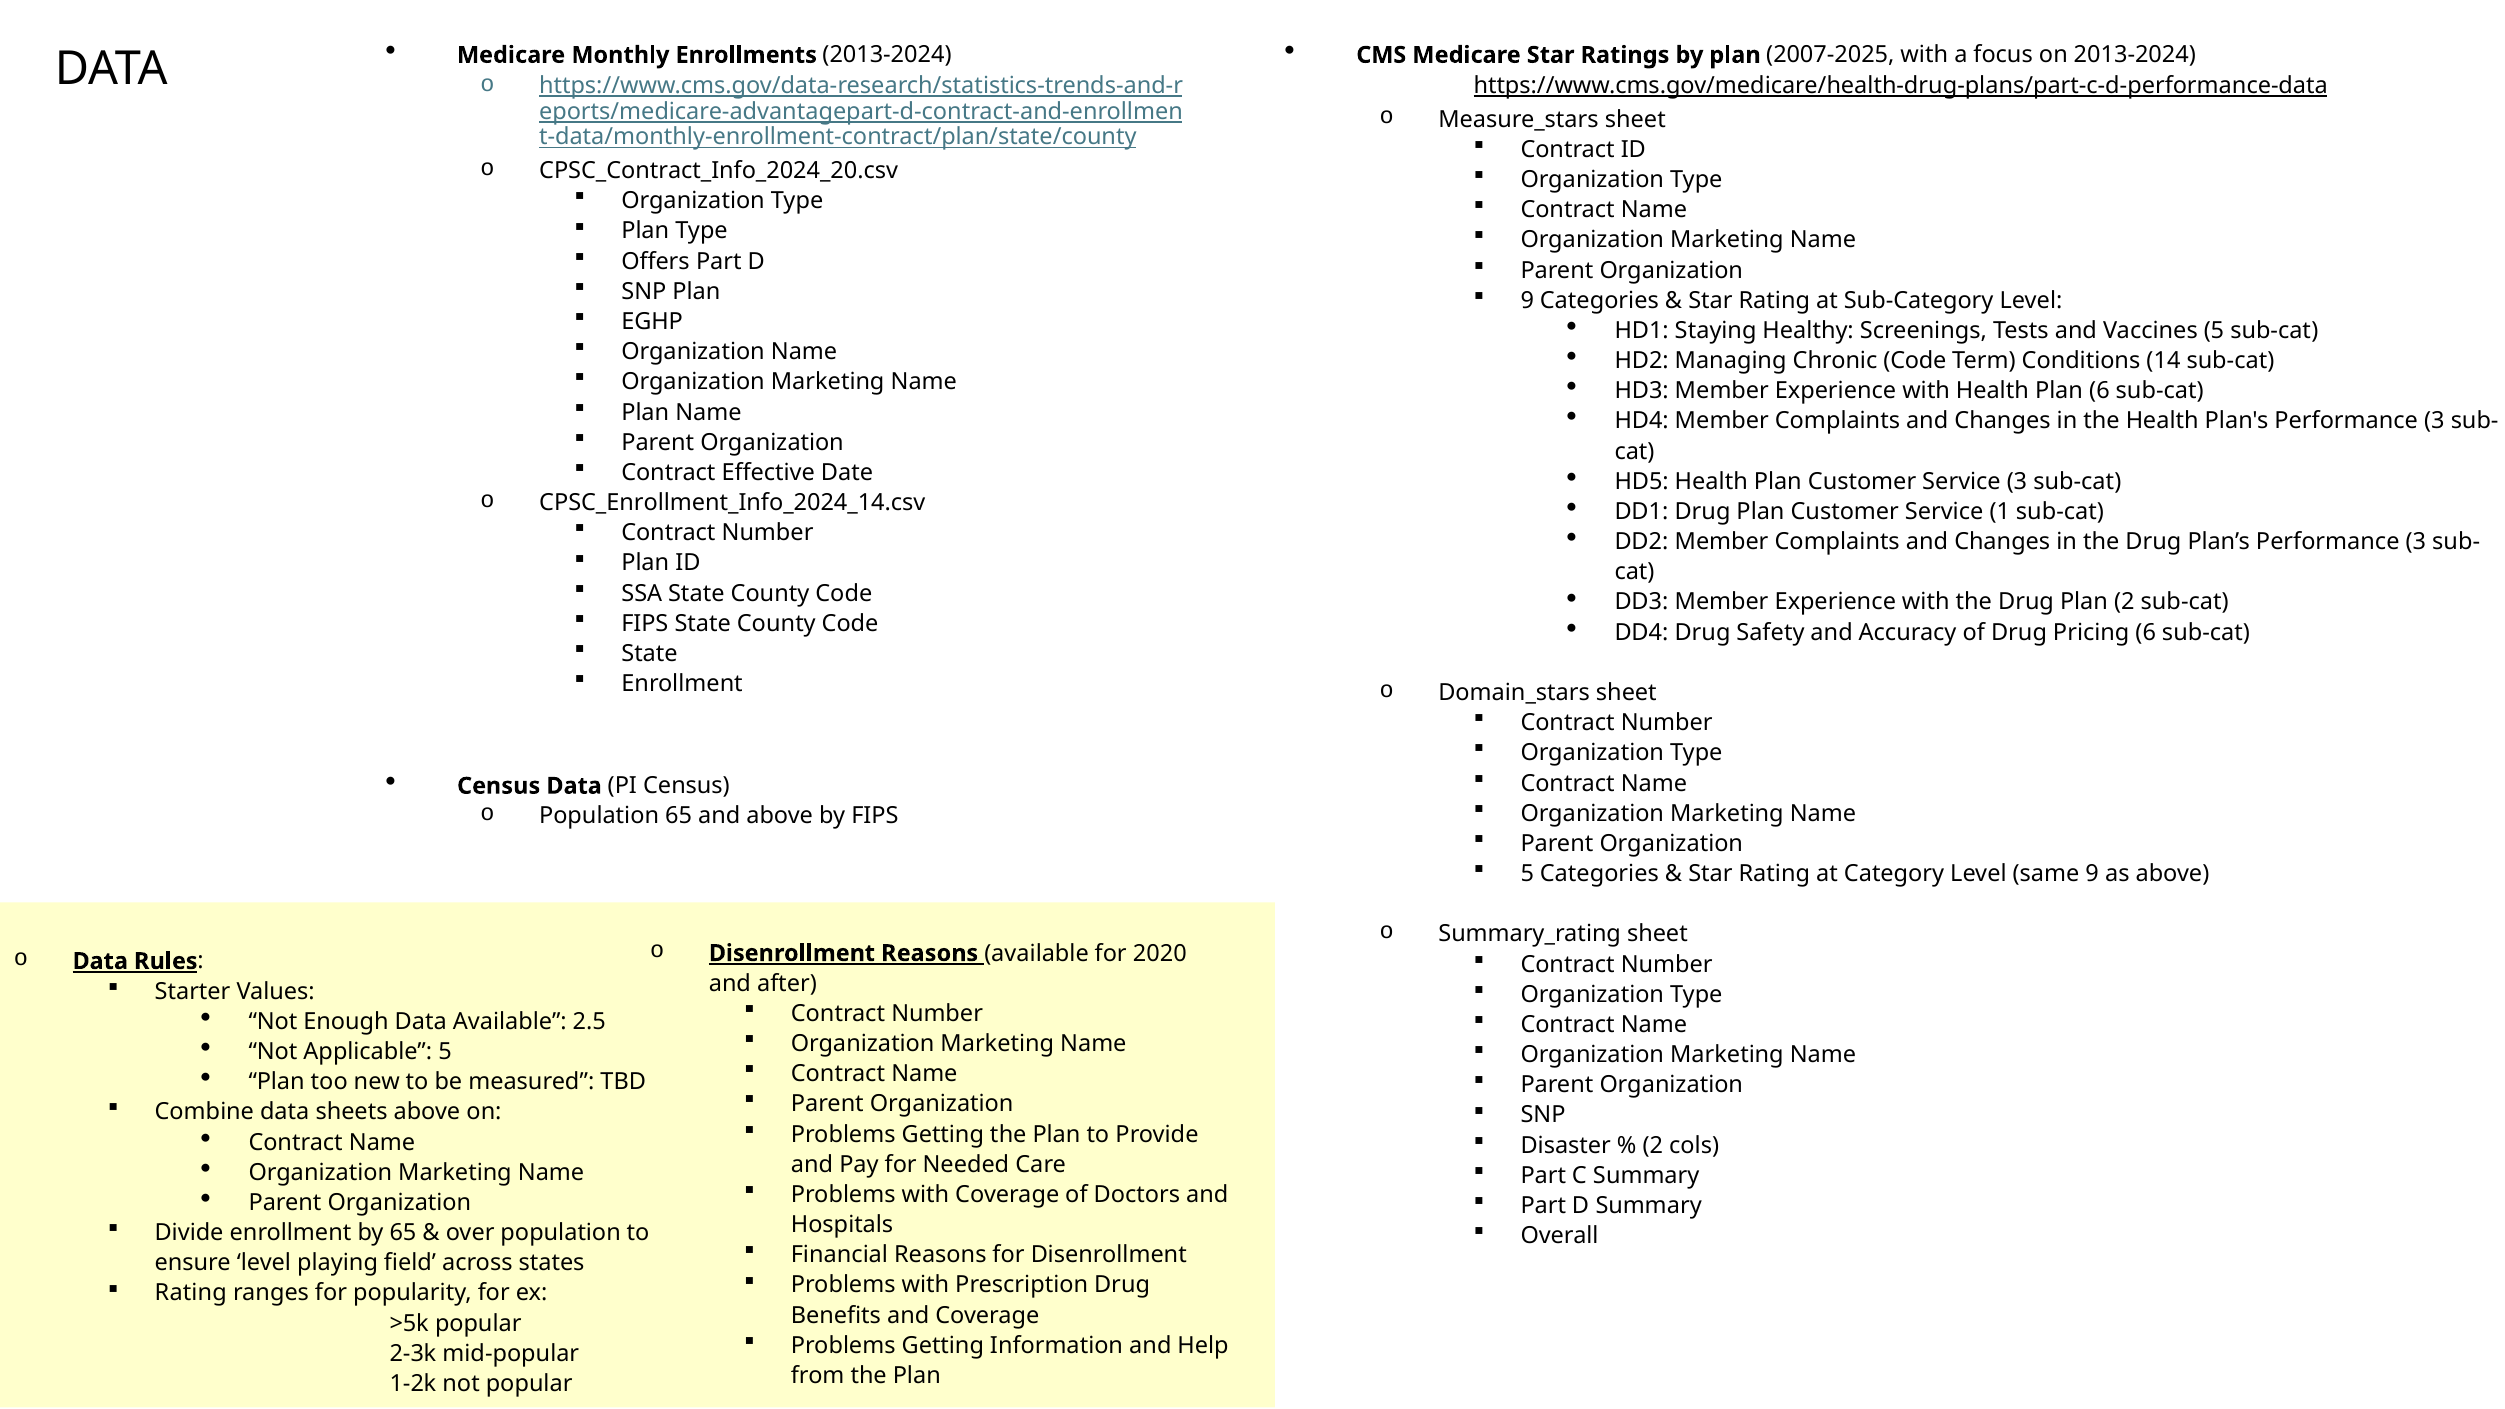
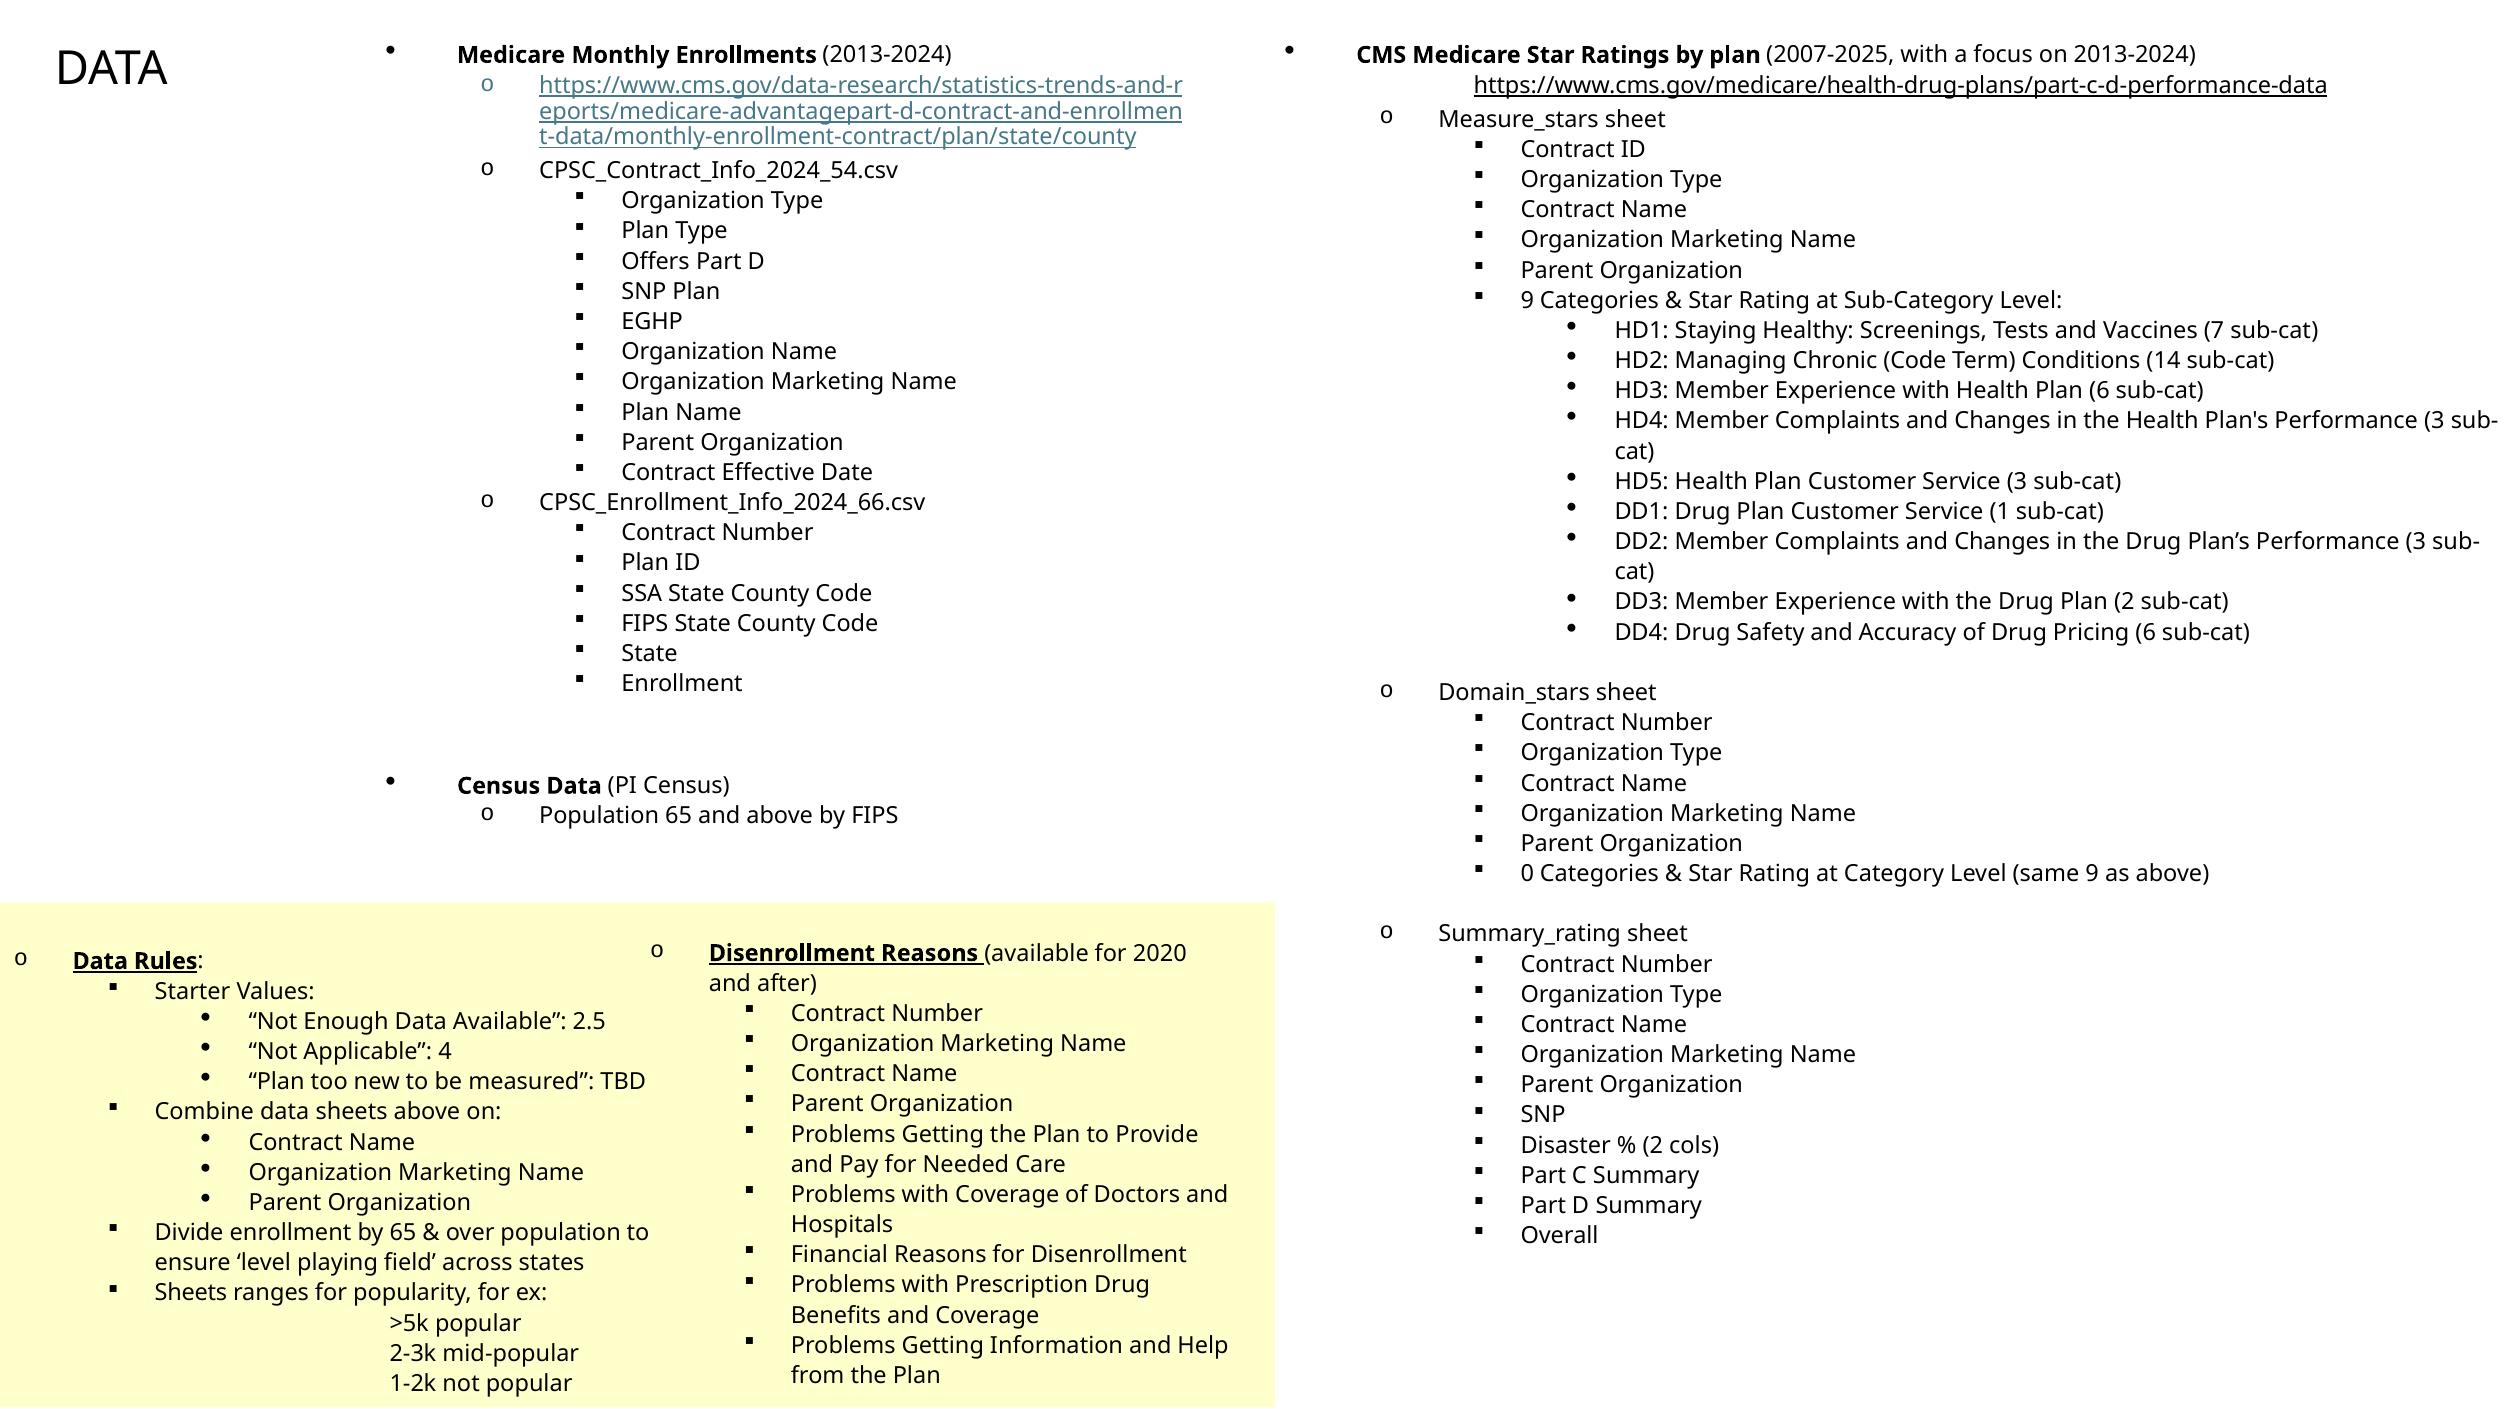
CPSC_Contract_Info_2024_20.csv: CPSC_Contract_Info_2024_20.csv -> CPSC_Contract_Info_2024_54.csv
Vaccines 5: 5 -> 7
CPSC_Enrollment_Info_2024_14.csv: CPSC_Enrollment_Info_2024_14.csv -> CPSC_Enrollment_Info_2024_66.csv
5 at (1527, 874): 5 -> 0
Applicable 5: 5 -> 4
Rating at (191, 1293): Rating -> Sheets
